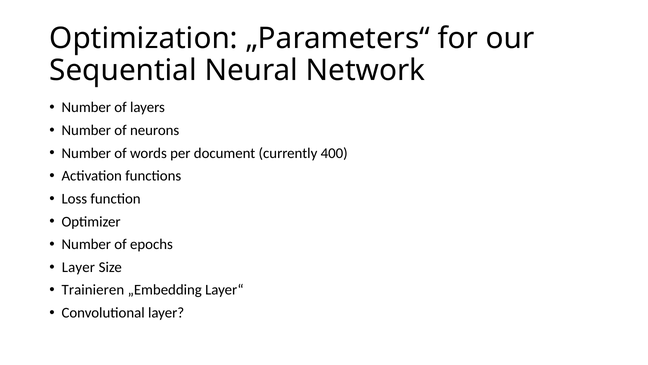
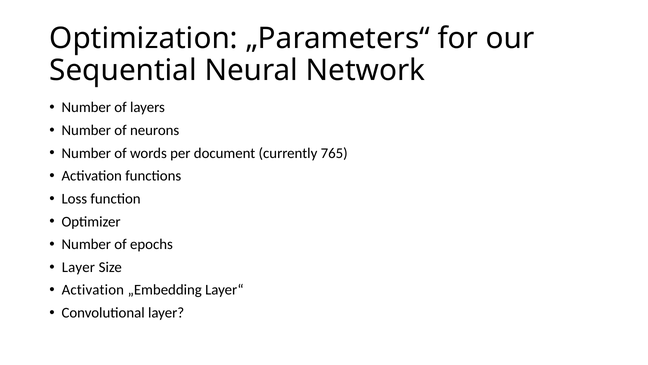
400: 400 -> 765
Trainieren at (93, 290): Trainieren -> Activation
